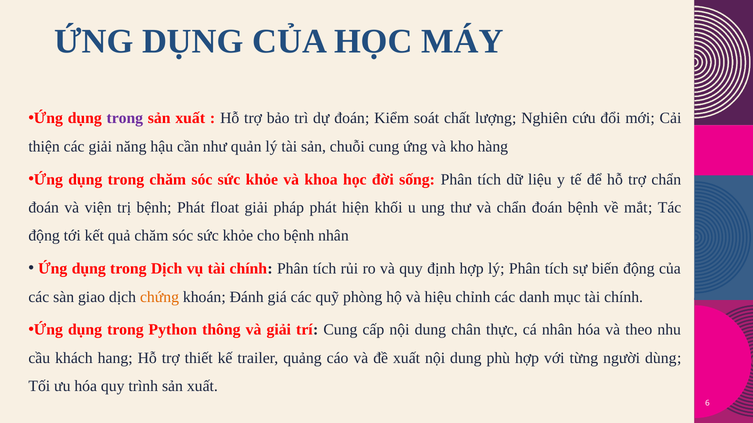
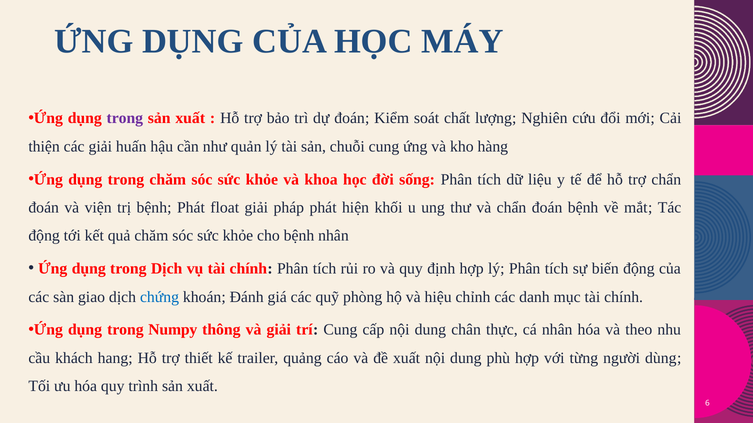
năng: năng -> huấn
chứng colour: orange -> blue
Python: Python -> Numpy
